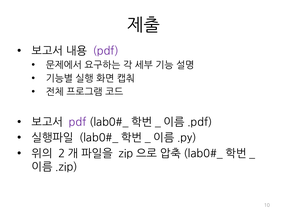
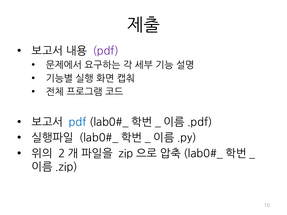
pdf at (78, 122) colour: purple -> blue
